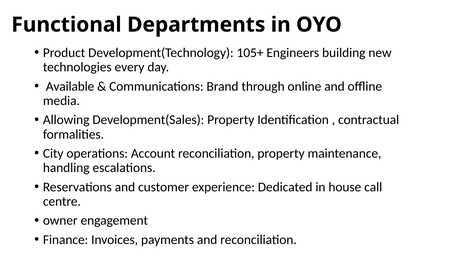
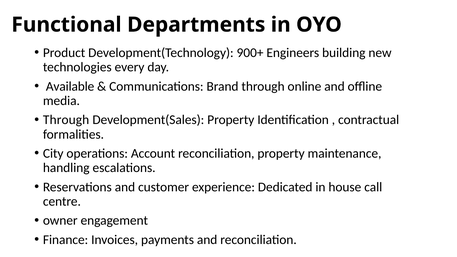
105+: 105+ -> 900+
Allowing at (66, 120): Allowing -> Through
